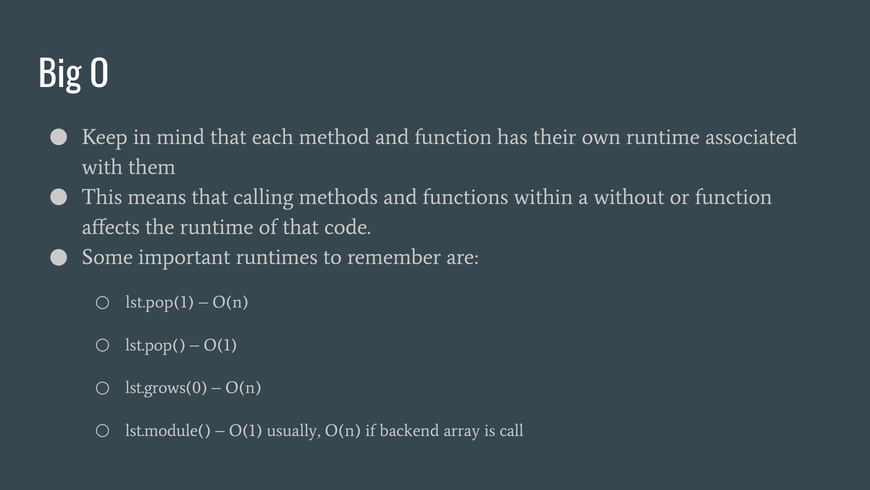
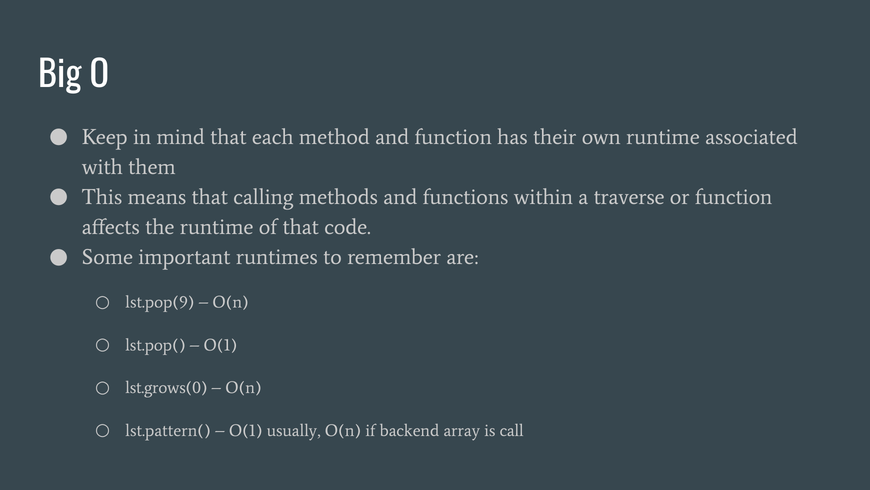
without: without -> traverse
lst.pop(1: lst.pop(1 -> lst.pop(9
lst.module(: lst.module( -> lst.pattern(
